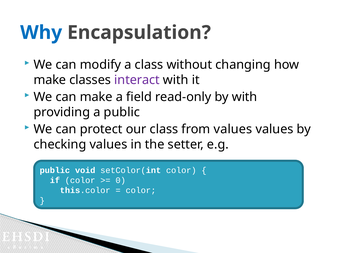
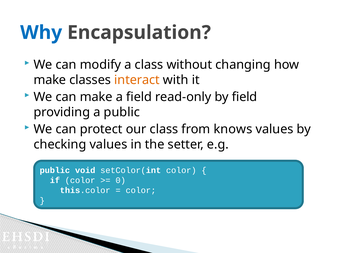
interact colour: purple -> orange
by with: with -> field
from values: values -> knows
